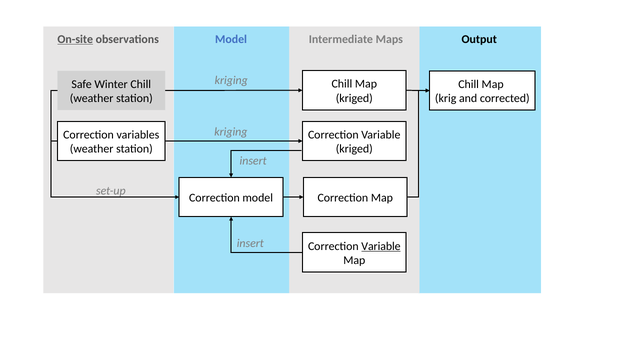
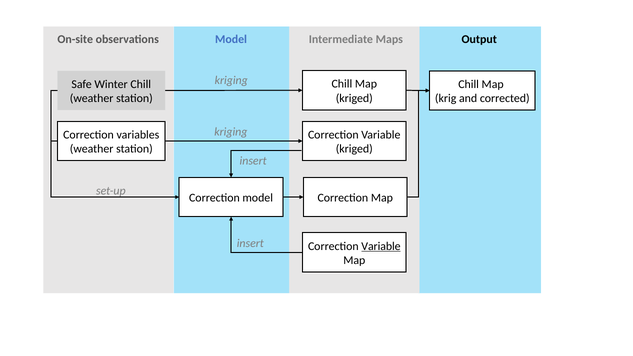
On-site underline: present -> none
